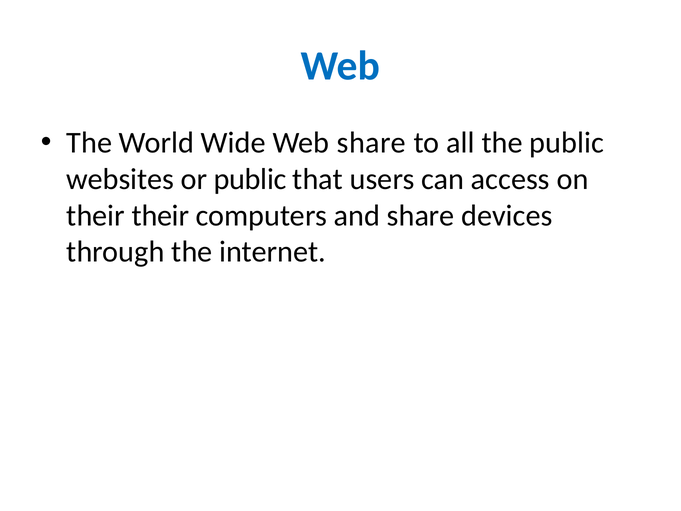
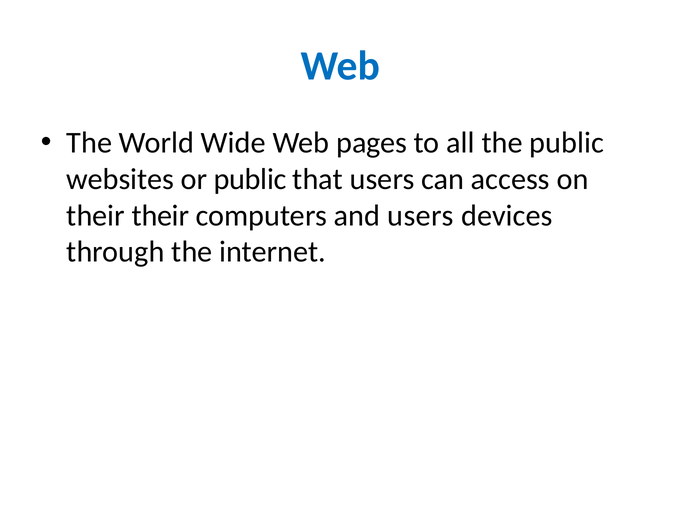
Web share: share -> pages
and share: share -> users
